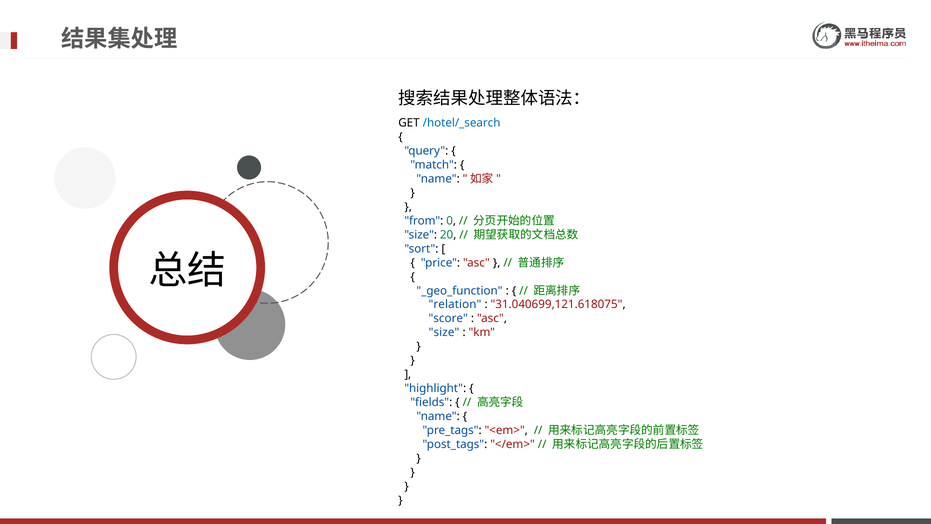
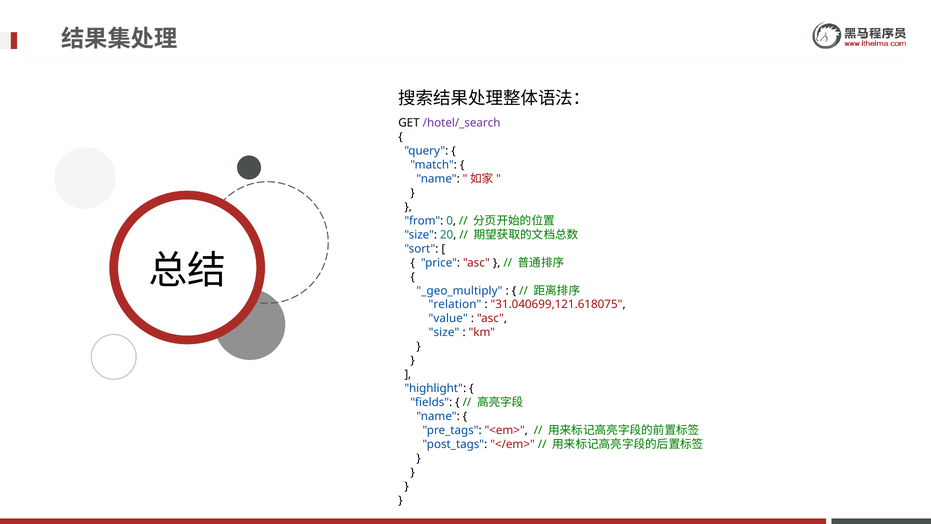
/hotel/_search colour: blue -> purple
_geo_function: _geo_function -> _geo_multiply
score: score -> value
